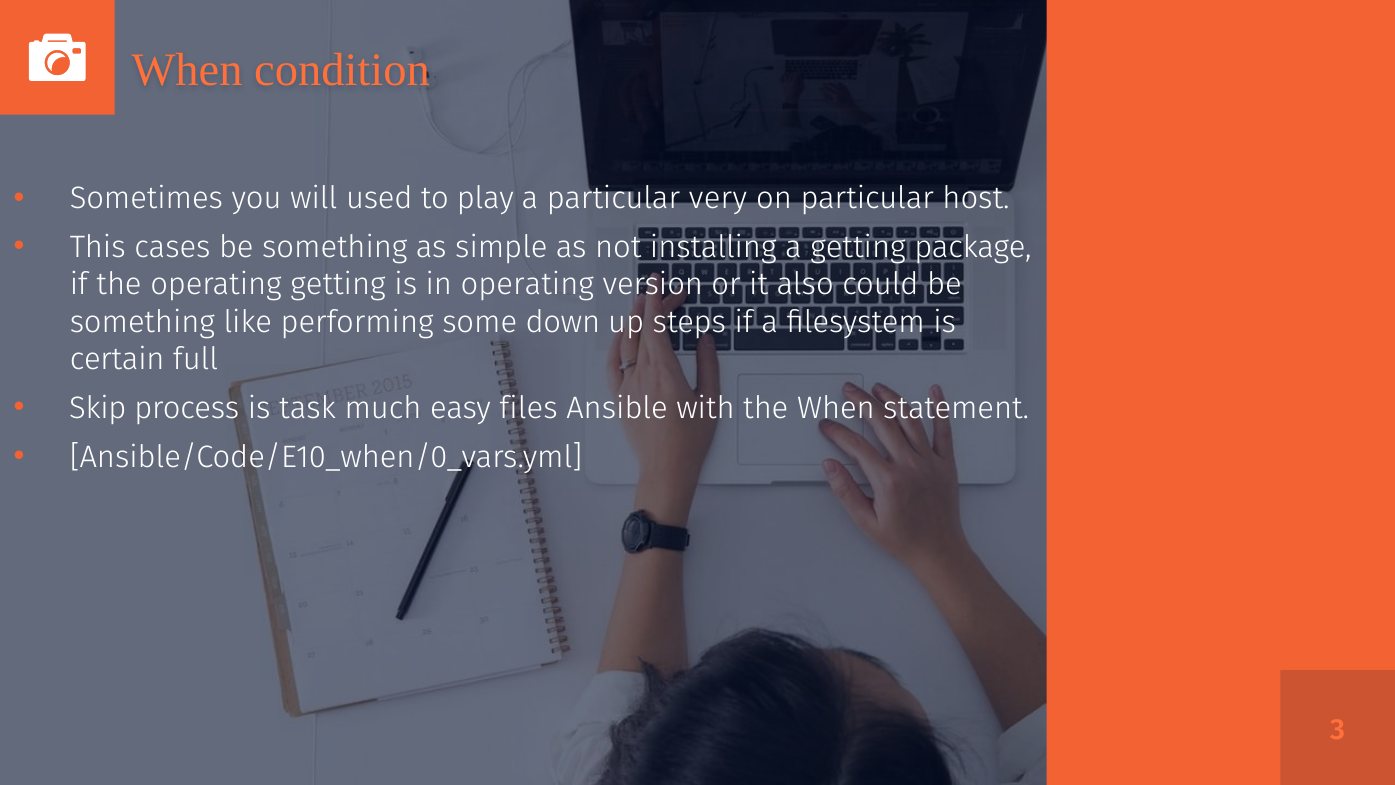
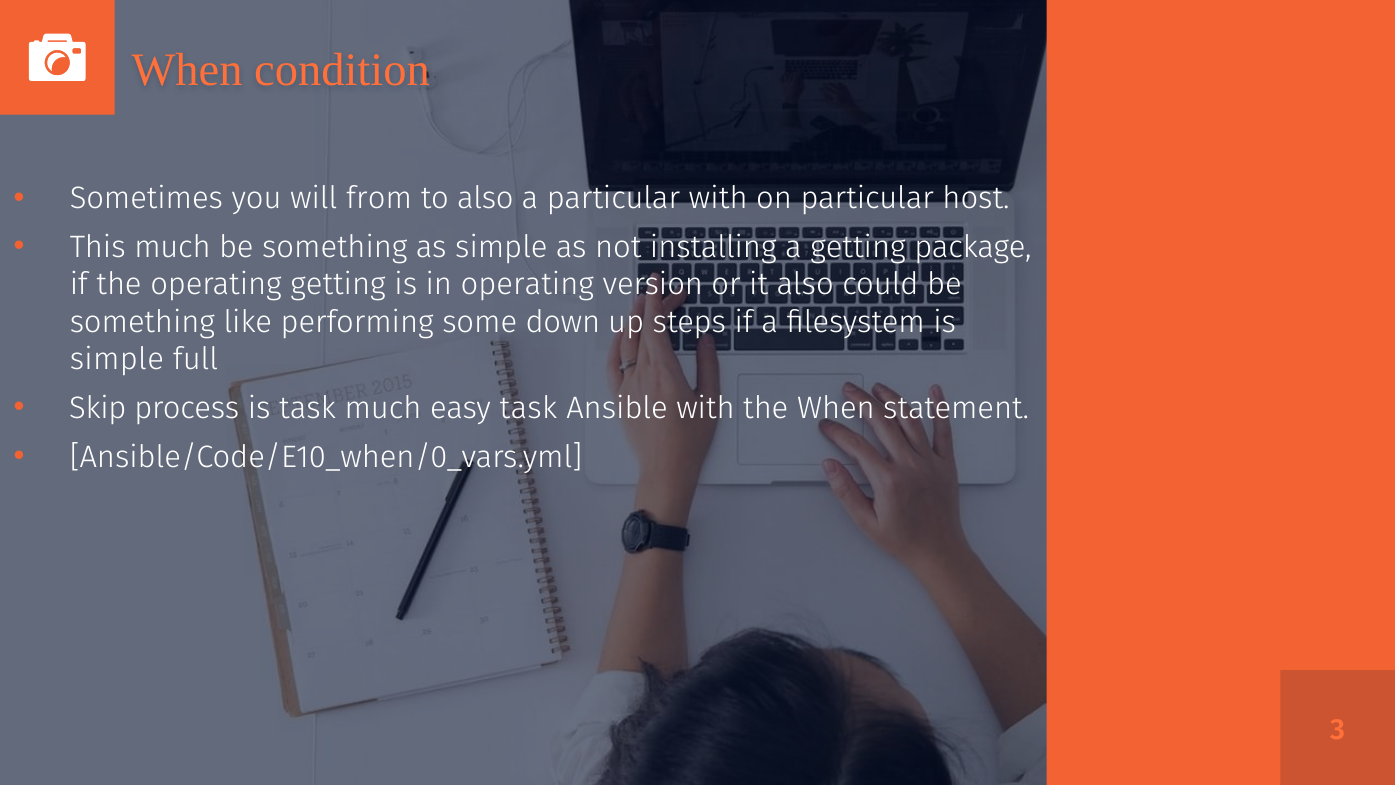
used: used -> from
to play: play -> also
particular very: very -> with
This cases: cases -> much
certain at (117, 359): certain -> simple
easy files: files -> task
